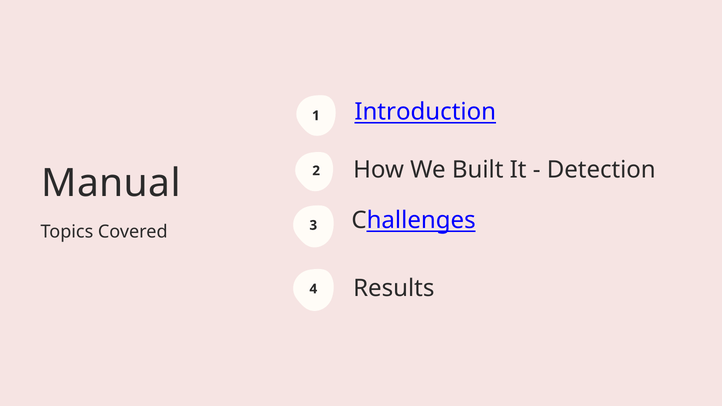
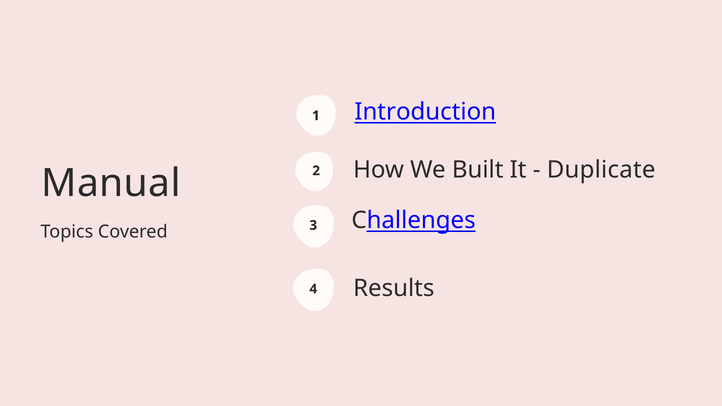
Detection: Detection -> Duplicate
